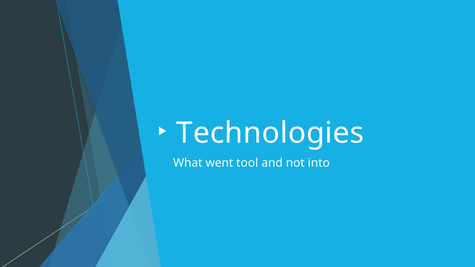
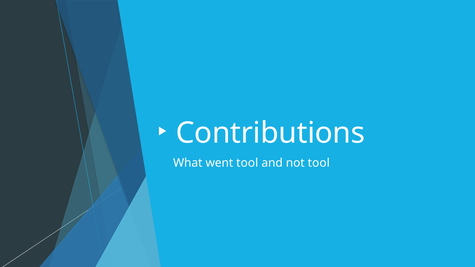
Technologies: Technologies -> Contributions
not into: into -> tool
